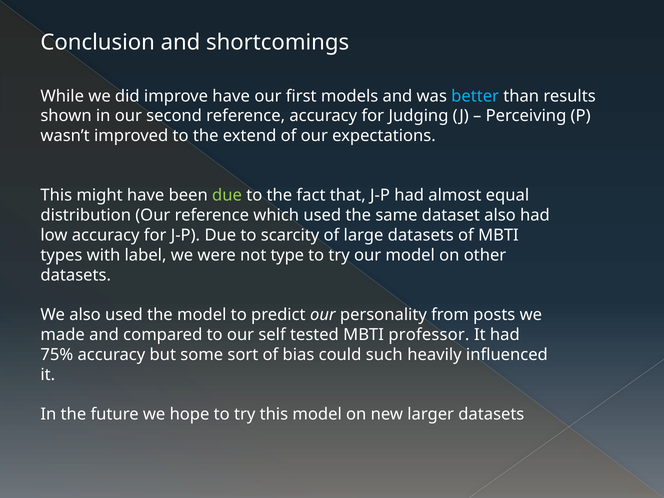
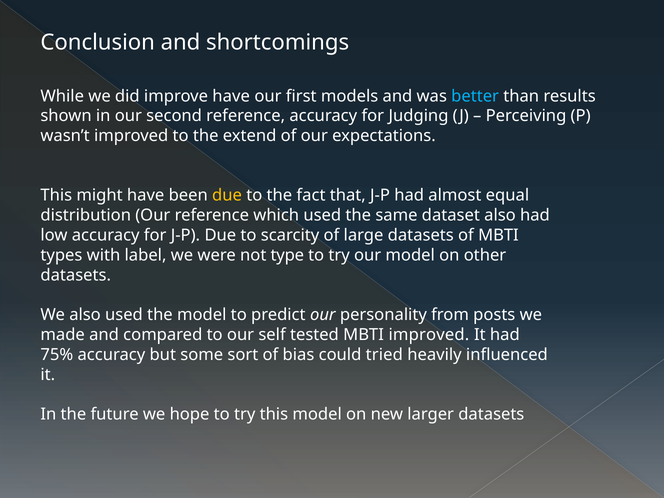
due at (227, 195) colour: light green -> yellow
MBTI professor: professor -> improved
such: such -> tried
